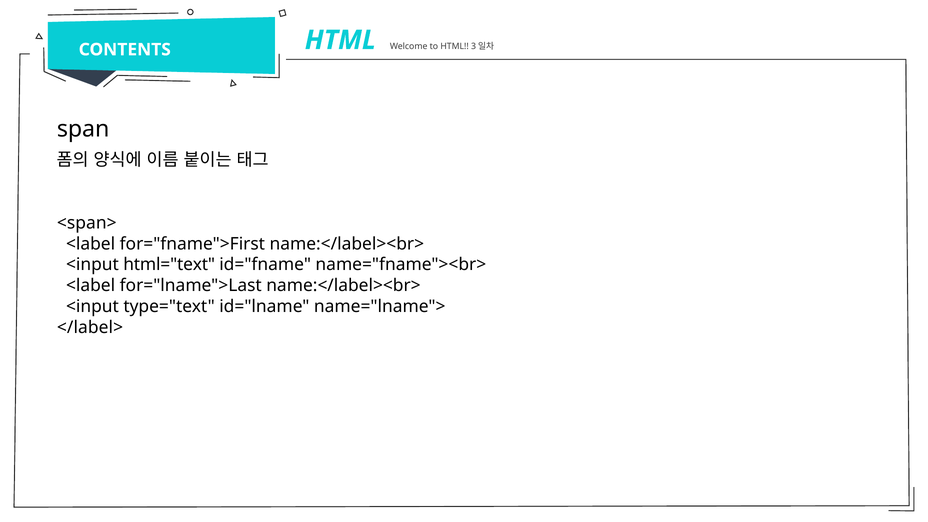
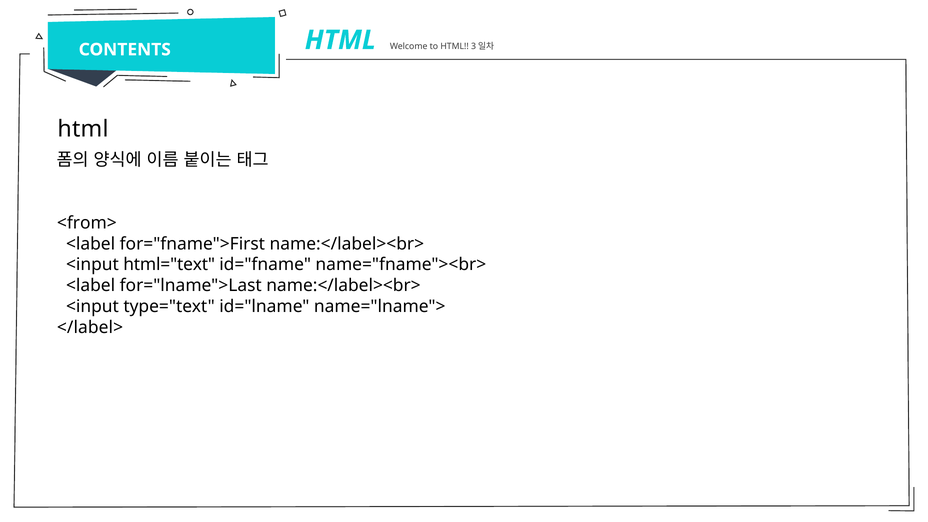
span at (83, 129): span -> html
<span>: <span> -> <from>
